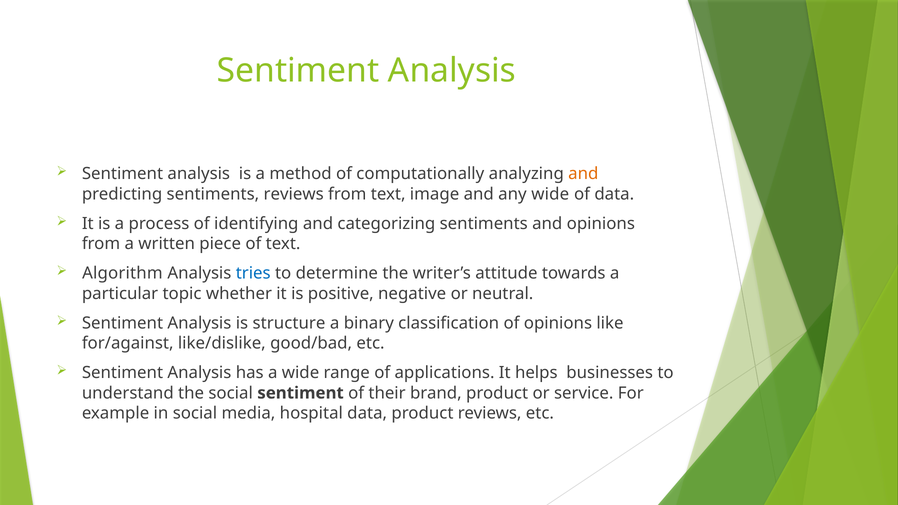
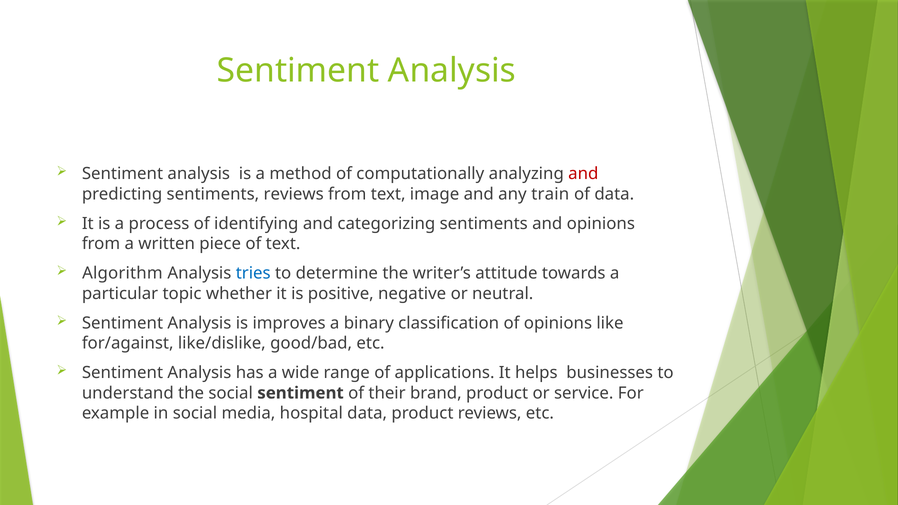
and at (583, 174) colour: orange -> red
any wide: wide -> train
structure: structure -> improves
